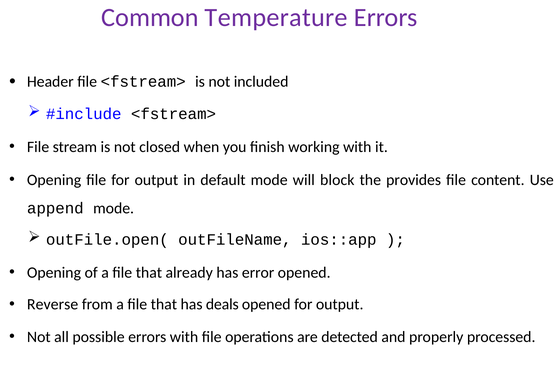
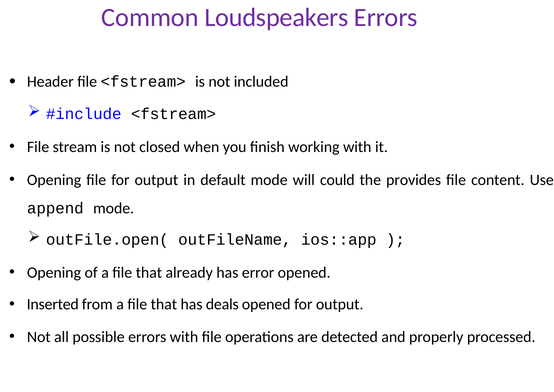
Temperature: Temperature -> Loudspeakers
block: block -> could
Reverse: Reverse -> Inserted
